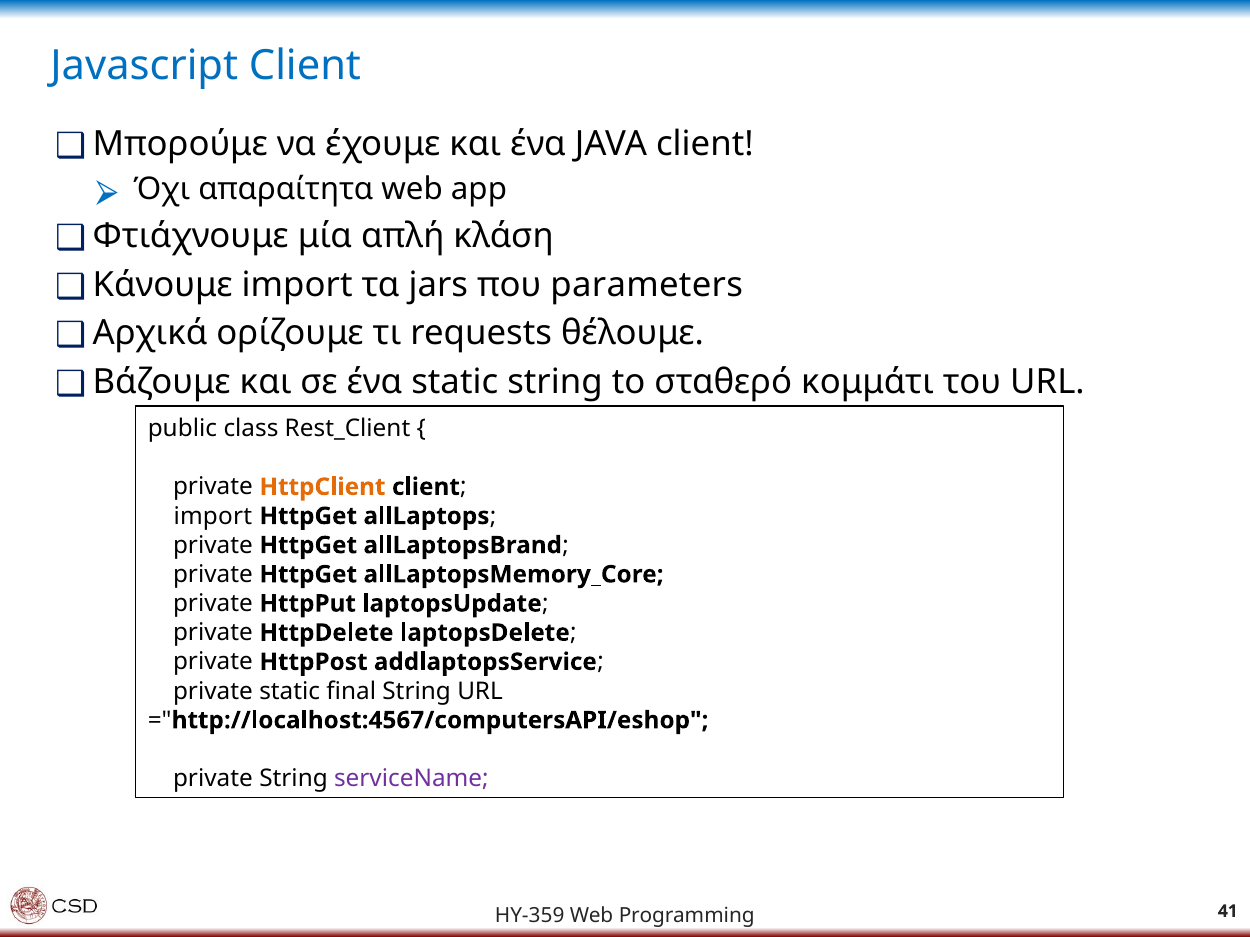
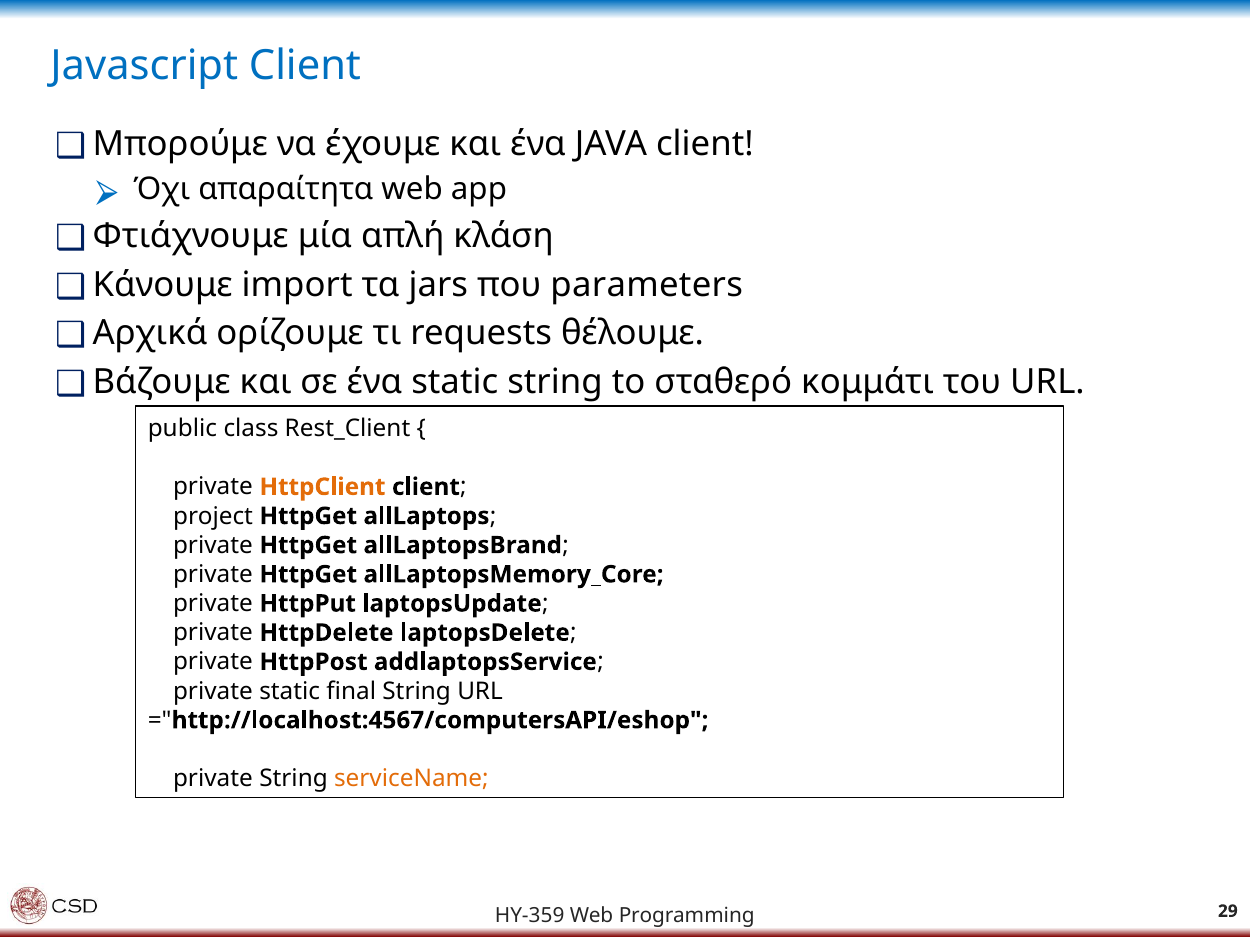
import at (213, 516): import -> project
serviceName colour: purple -> orange
41: 41 -> 29
